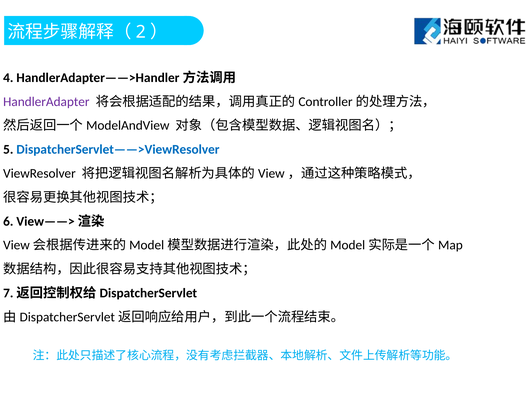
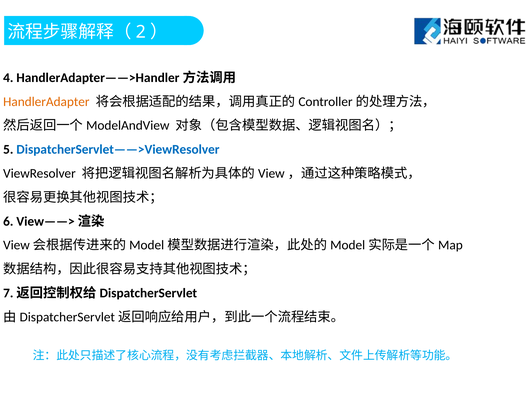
HandlerAdapter colour: purple -> orange
